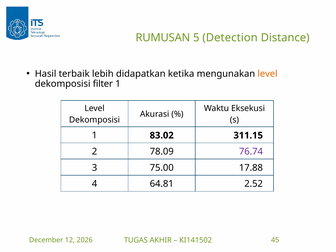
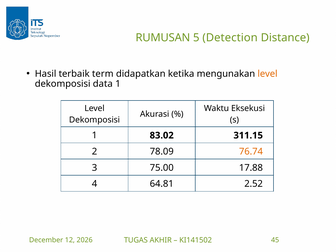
lebih: lebih -> term
filter: filter -> data
76.74 colour: purple -> orange
